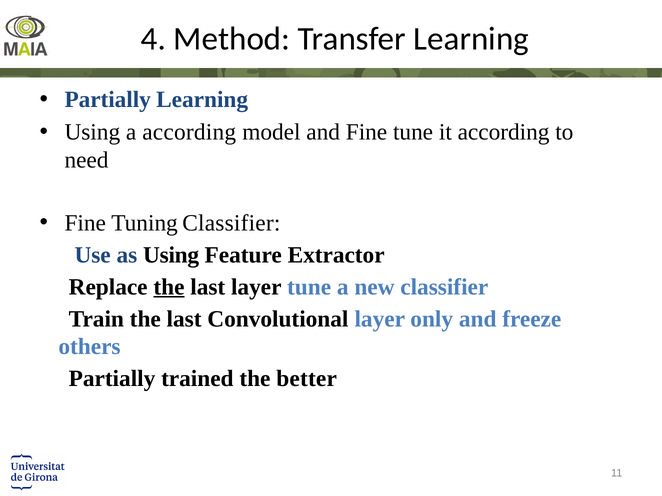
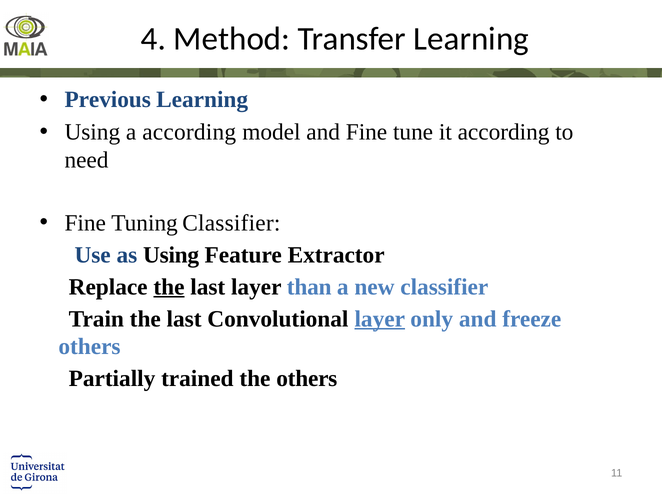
Partially at (108, 100): Partially -> Previous
layer tune: tune -> than
layer at (380, 319) underline: none -> present
the better: better -> others
